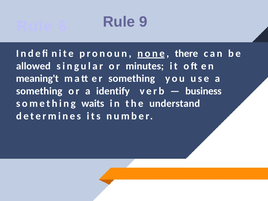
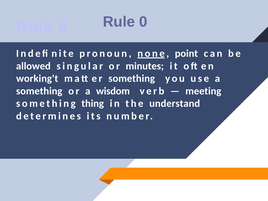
9: 9 -> 0
there: there -> point
meaning't: meaning't -> working't
identify: identify -> wisdom
business: business -> meeting
waits: waits -> thing
